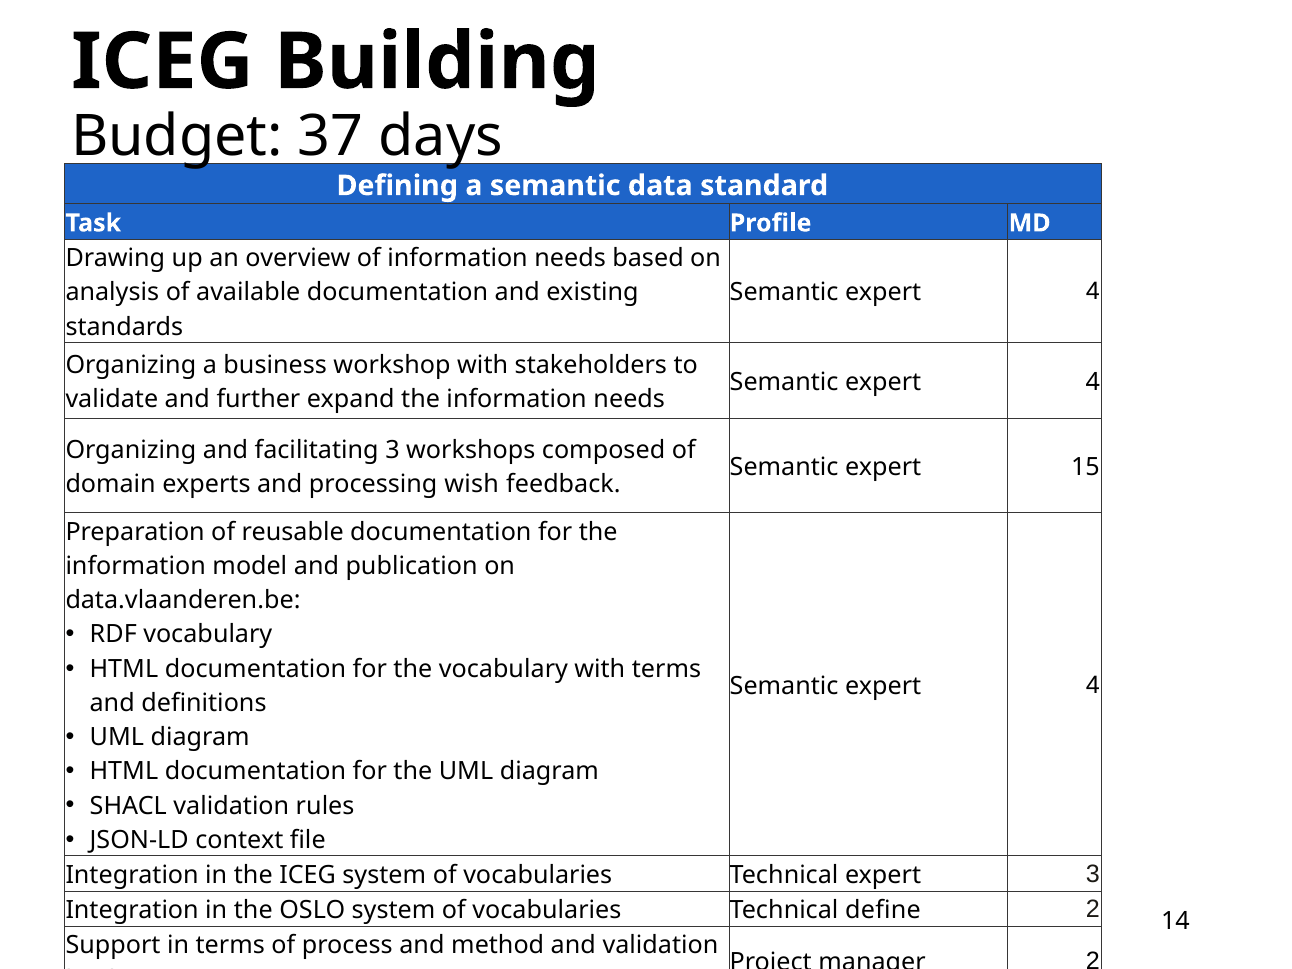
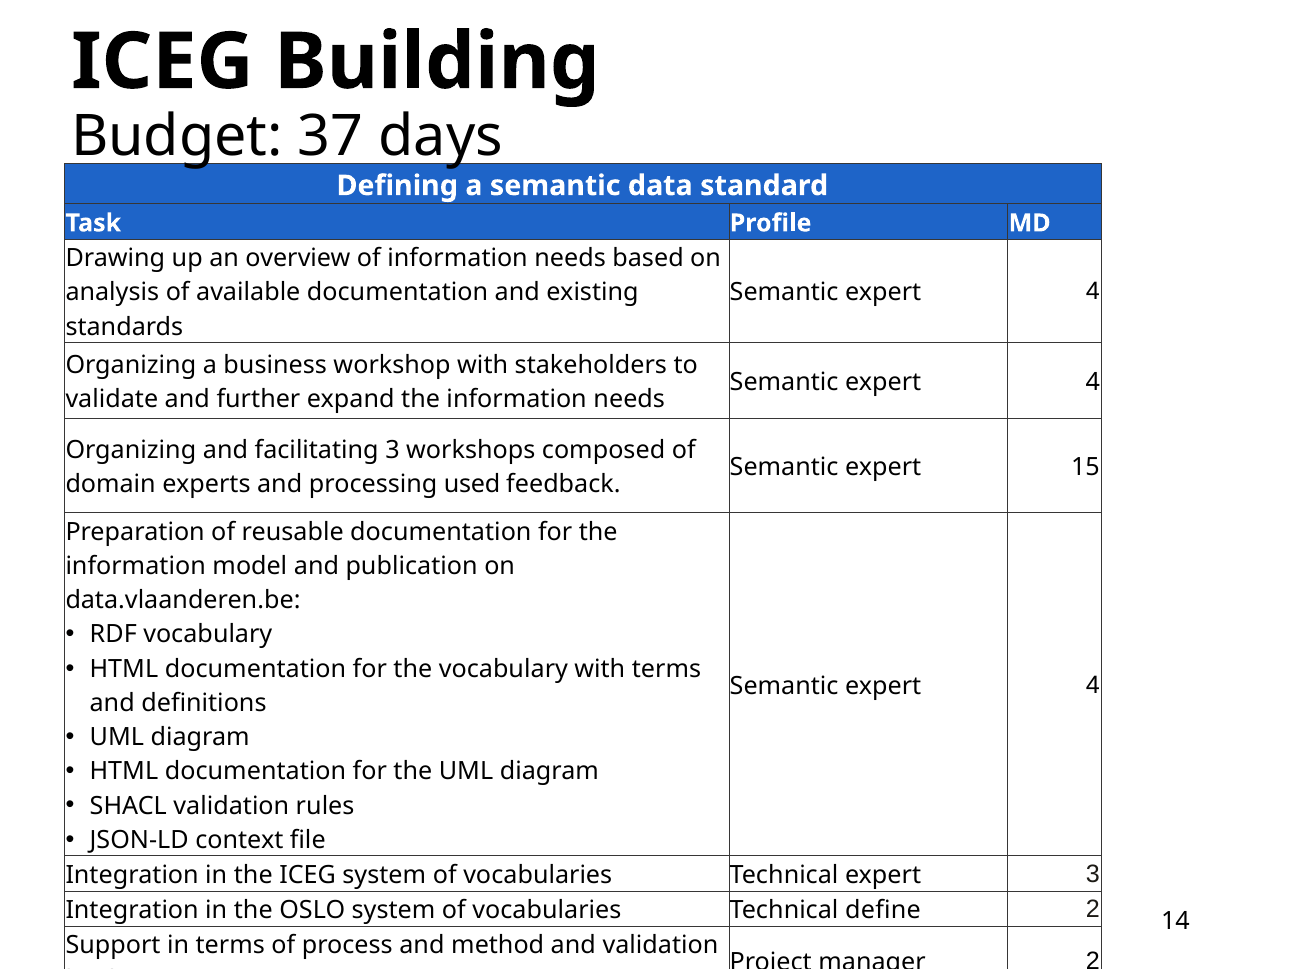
wish: wish -> used
